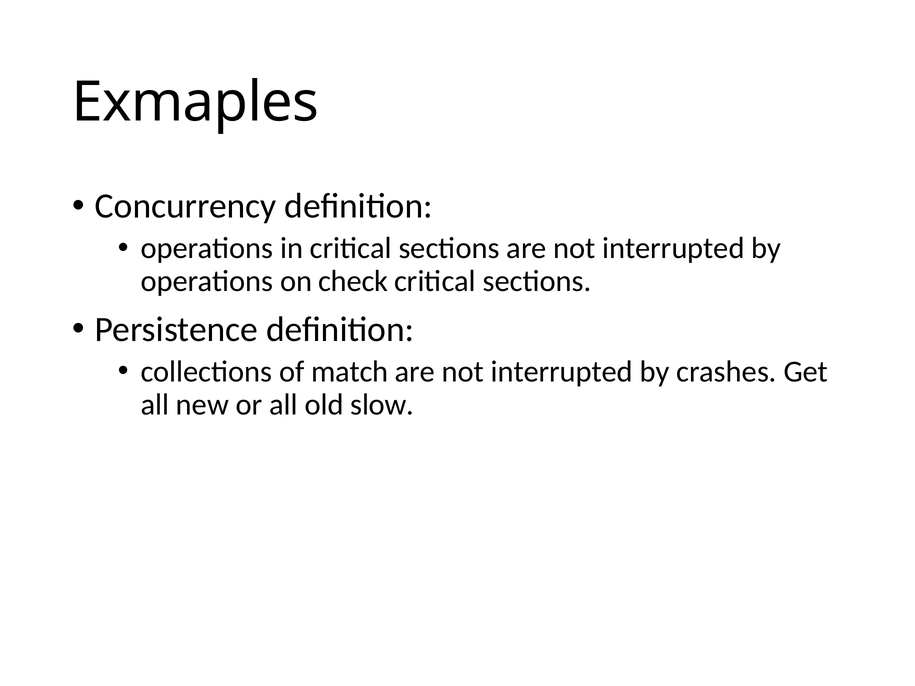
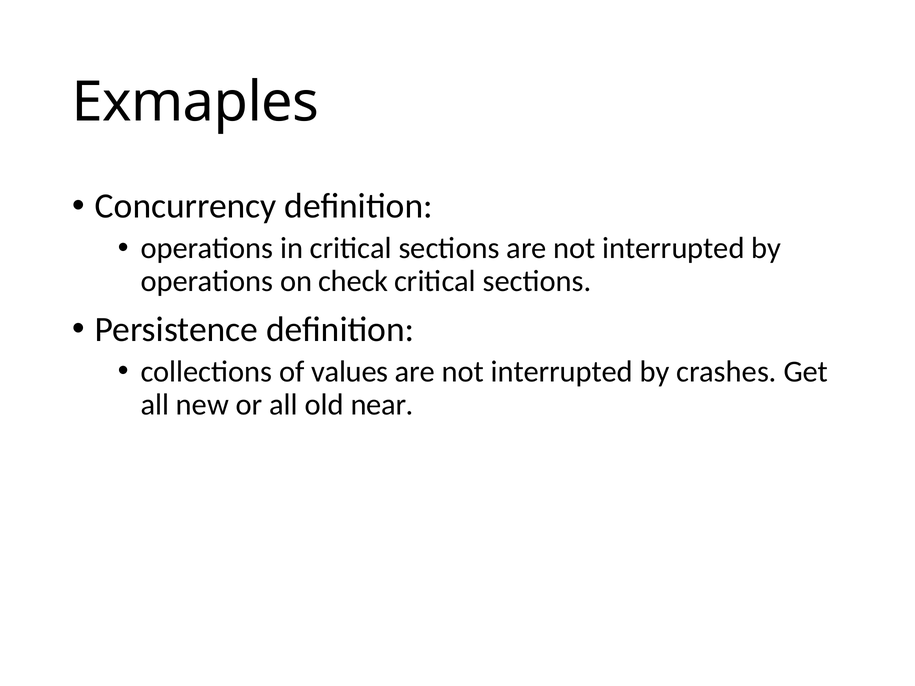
match: match -> values
slow: slow -> near
